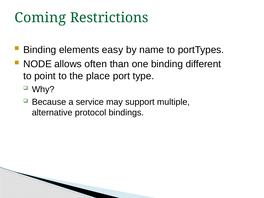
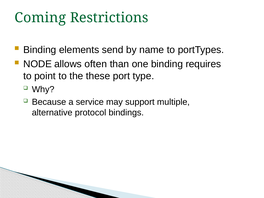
easy: easy -> send
different: different -> requires
place: place -> these
